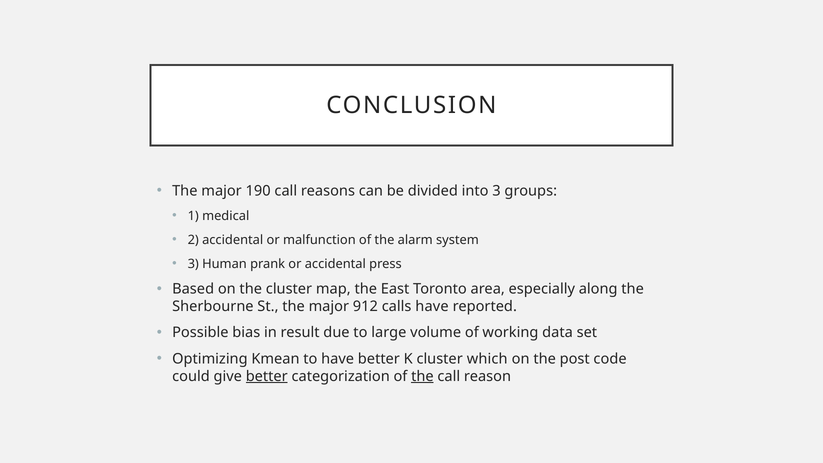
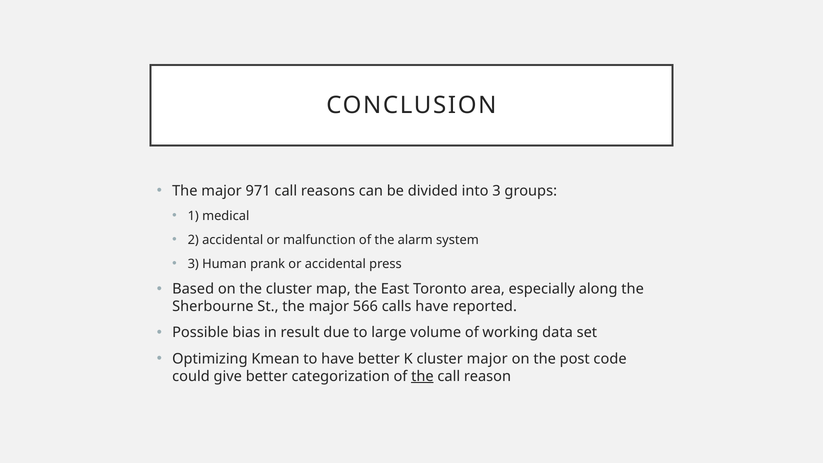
190: 190 -> 971
912: 912 -> 566
cluster which: which -> major
better at (267, 376) underline: present -> none
